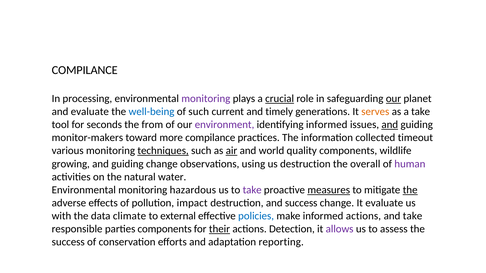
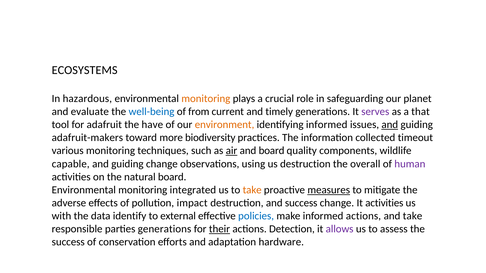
COMPILANCE at (85, 70): COMPILANCE -> ECOSYSTEMS
processing: processing -> hazardous
monitoring at (206, 99) colour: purple -> orange
crucial underline: present -> none
our at (393, 99) underline: present -> none
of such: such -> from
serves colour: orange -> purple
a take: take -> that
seconds: seconds -> adafruit
from: from -> have
environment colour: purple -> orange
monitor-makers: monitor-makers -> adafruit-makers
more compilance: compilance -> biodiversity
techniques underline: present -> none
and world: world -> board
growing: growing -> capable
natural water: water -> board
hazardous: hazardous -> integrated
take at (252, 190) colour: purple -> orange
the at (410, 190) underline: present -> none
It evaluate: evaluate -> activities
climate: climate -> identify
parties components: components -> generations
reporting: reporting -> hardware
